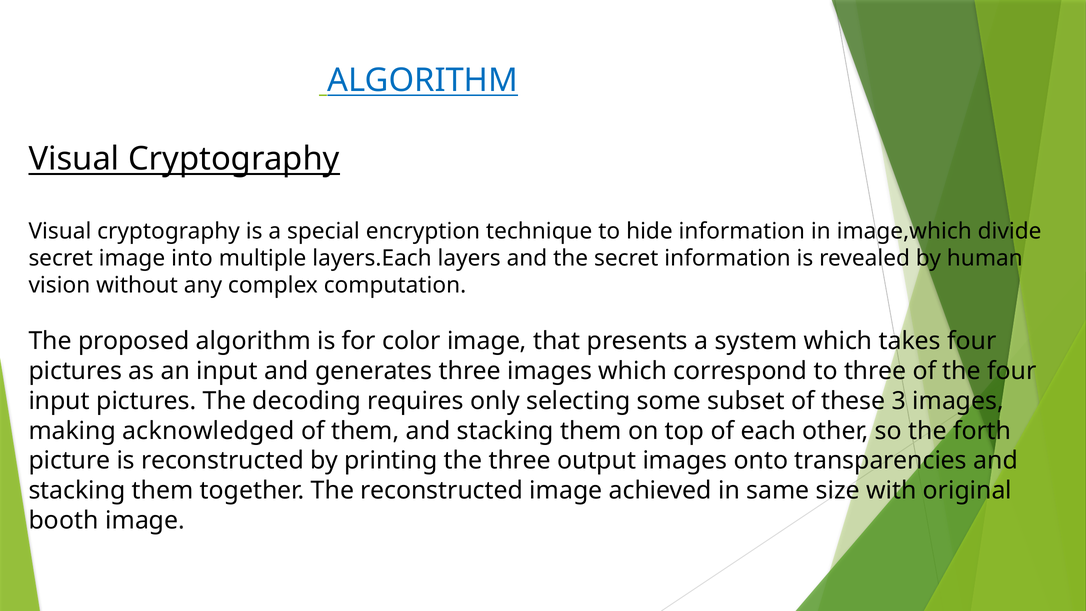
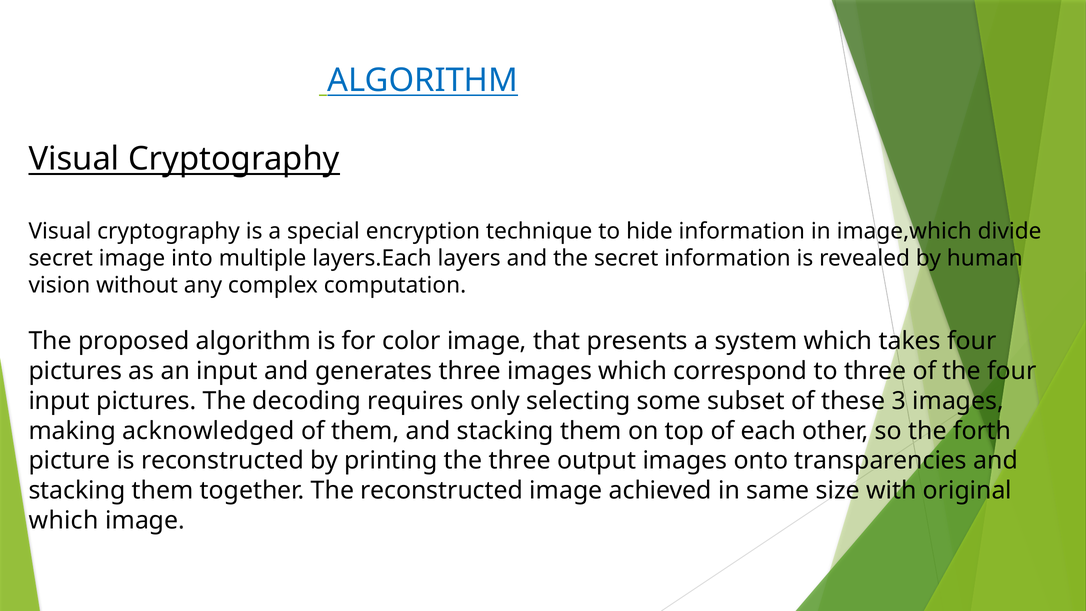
booth at (64, 520): booth -> which
